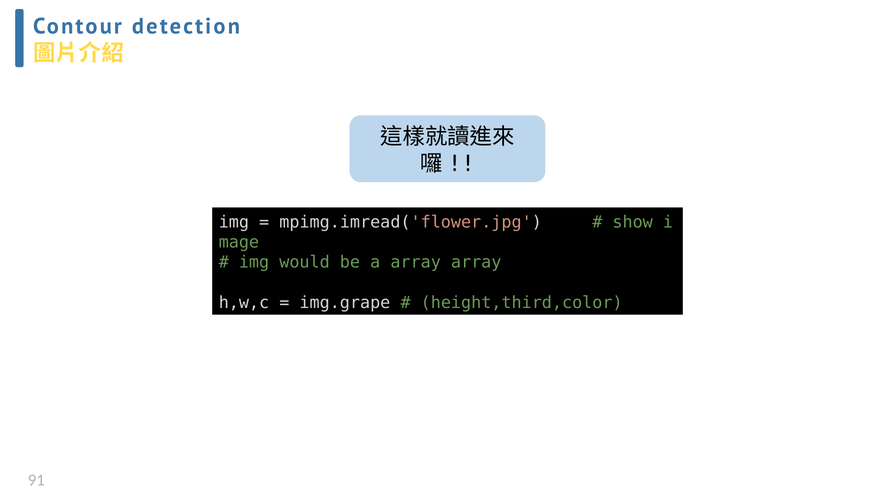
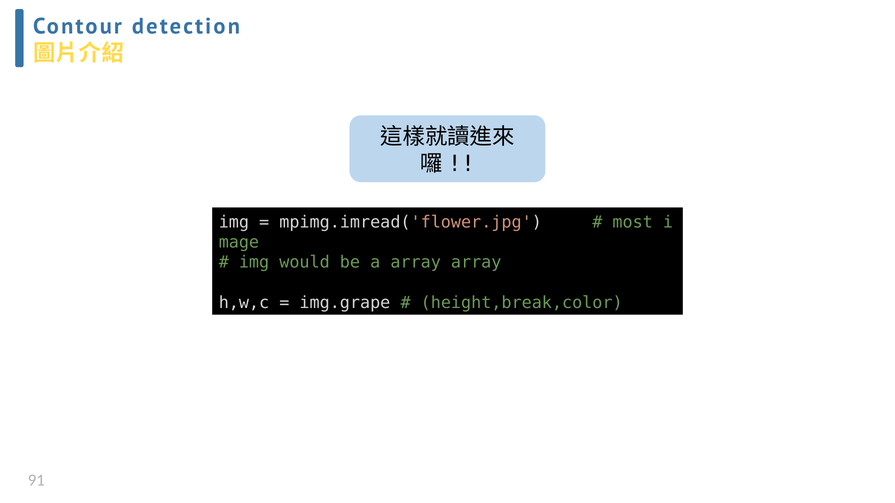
show: show -> most
height,third,color: height,third,color -> height,break,color
